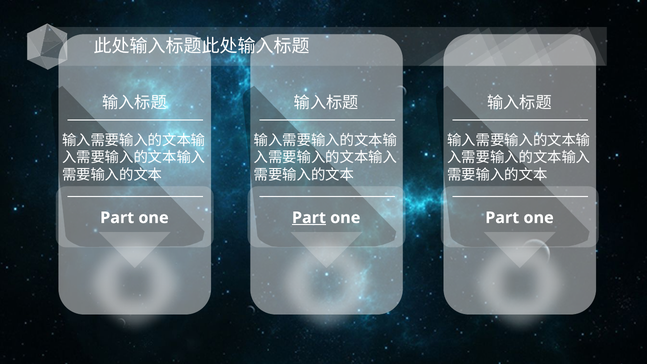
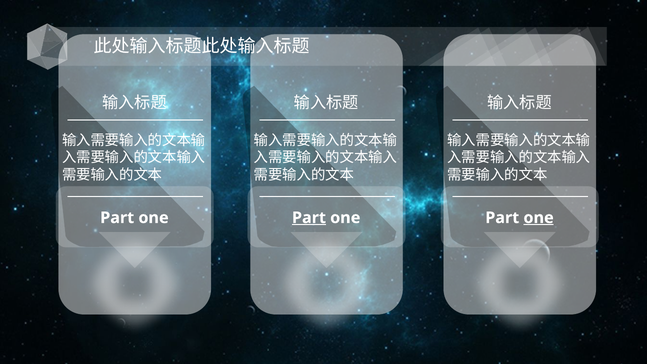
one at (539, 218) underline: none -> present
